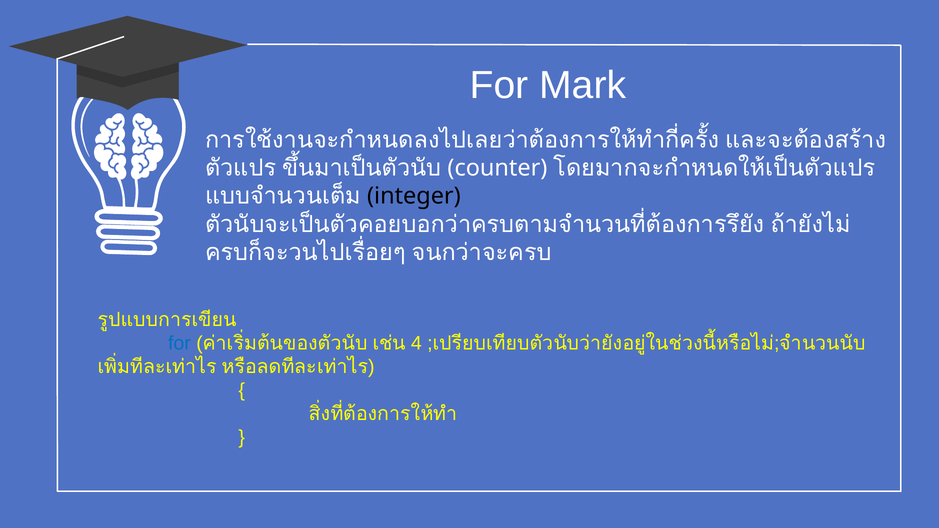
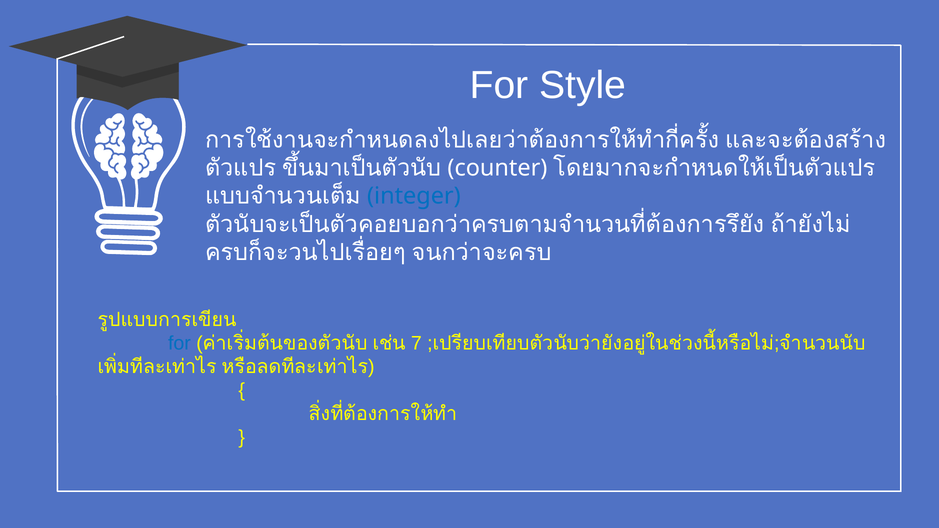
Mark: Mark -> Style
integer colour: black -> blue
4: 4 -> 7
